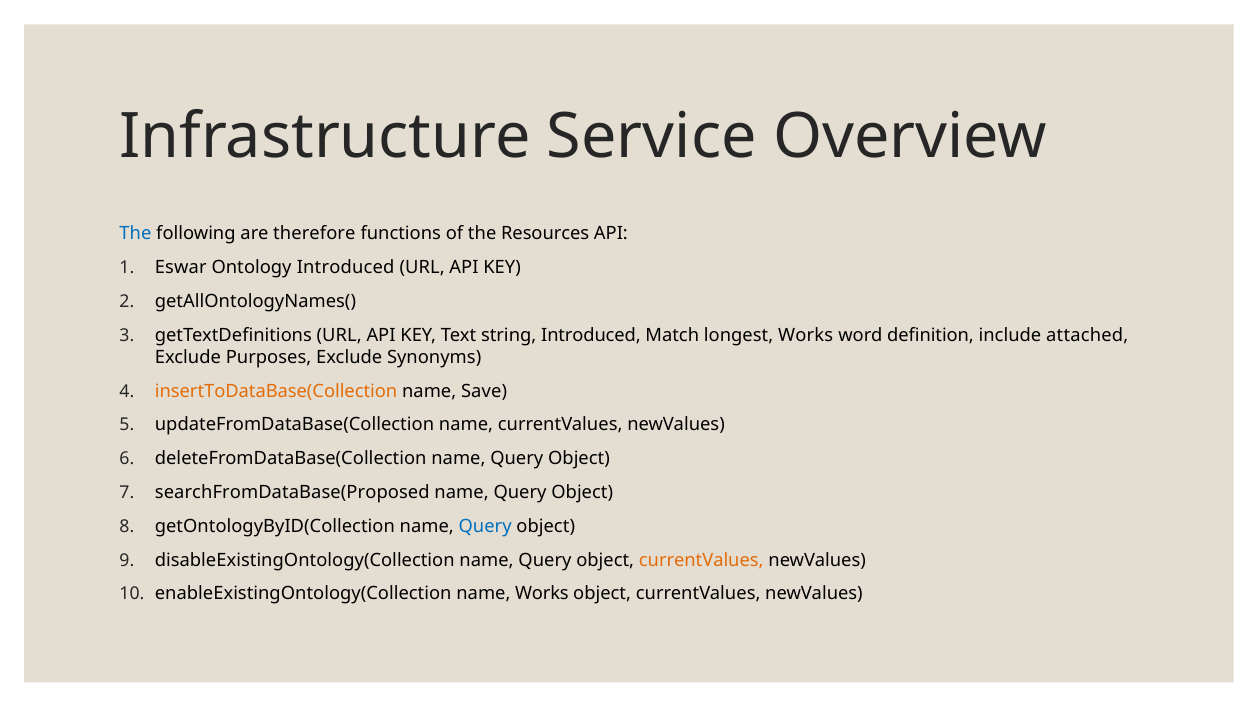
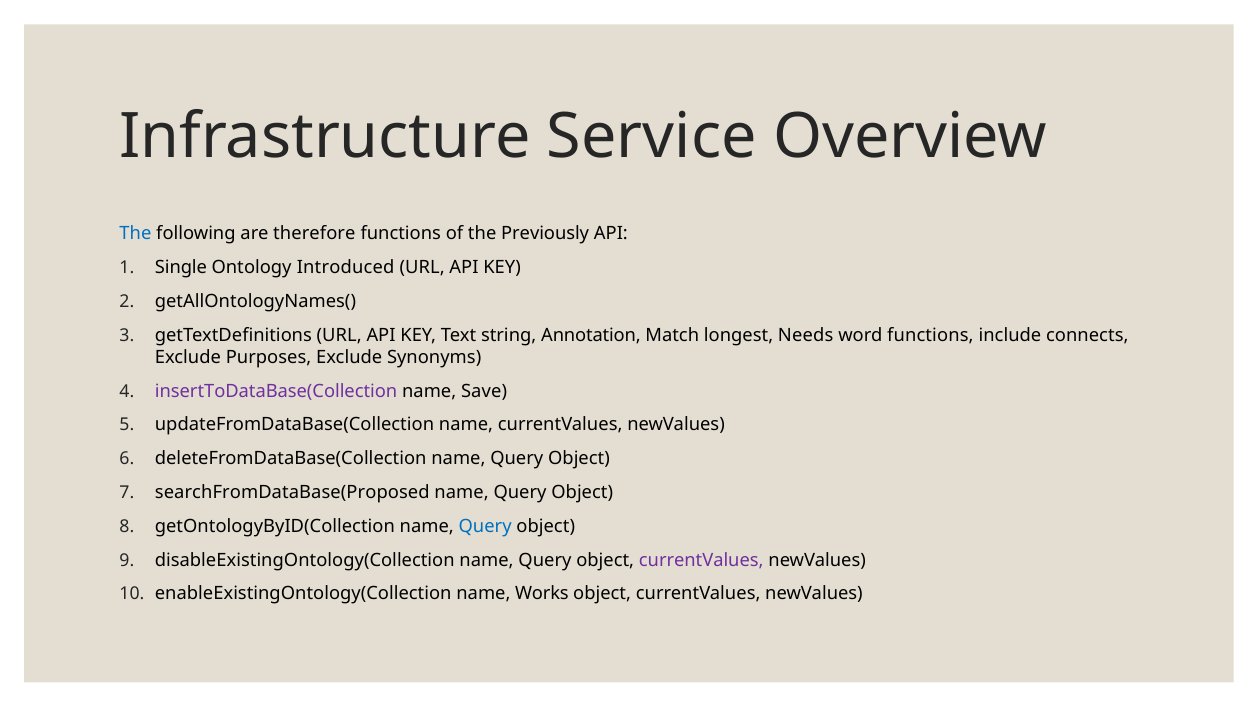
Resources: Resources -> Previously
Eswar: Eswar -> Single
string Introduced: Introduced -> Annotation
longest Works: Works -> Needs
word definition: definition -> functions
attached: attached -> connects
insertToDataBase(Collection colour: orange -> purple
currentValues at (701, 561) colour: orange -> purple
